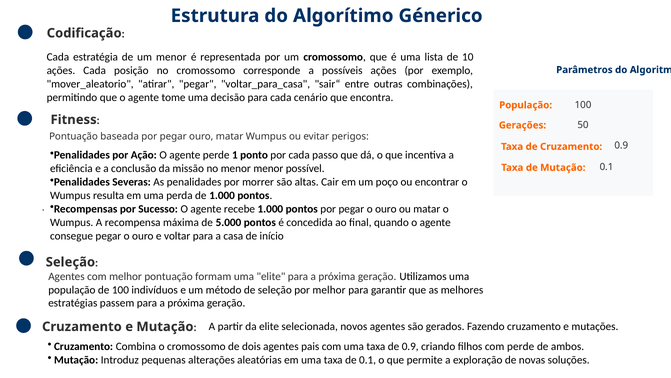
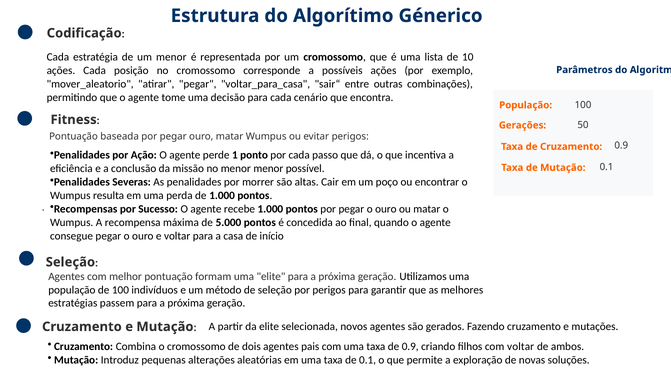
por melhor: melhor -> perigos
com perde: perde -> voltar
